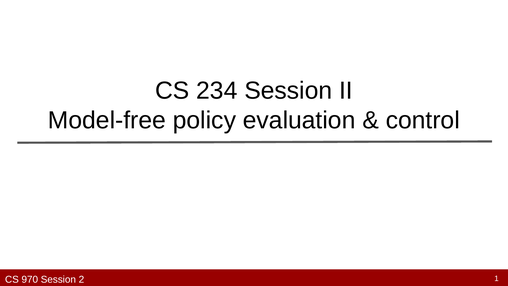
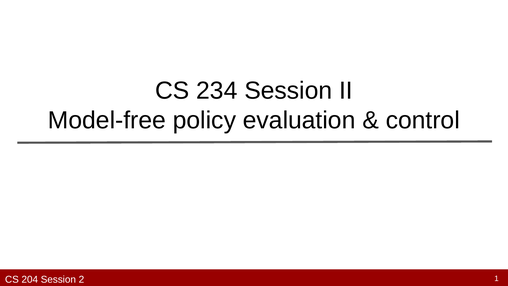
970: 970 -> 204
